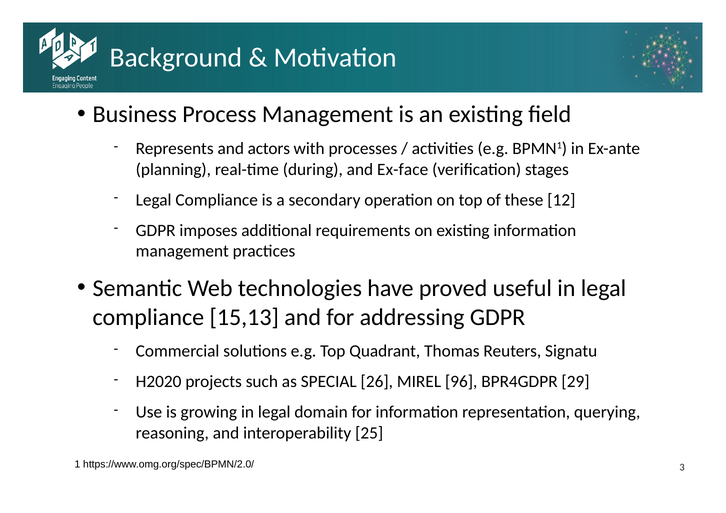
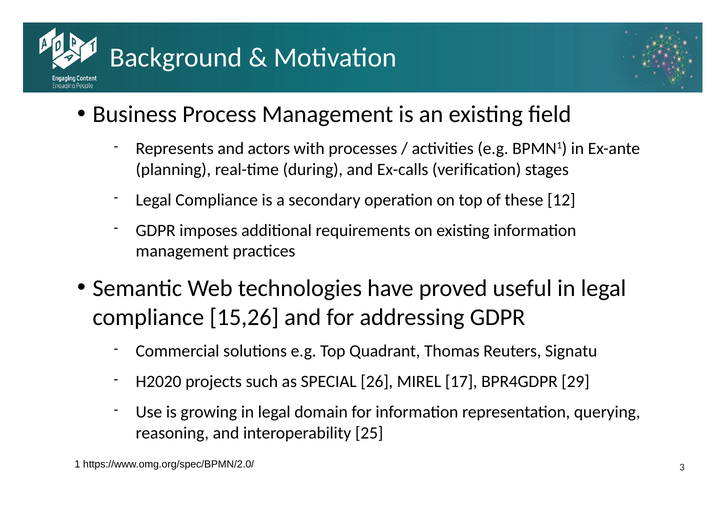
Ex-face: Ex-face -> Ex-calls
15,13: 15,13 -> 15,26
96: 96 -> 17
